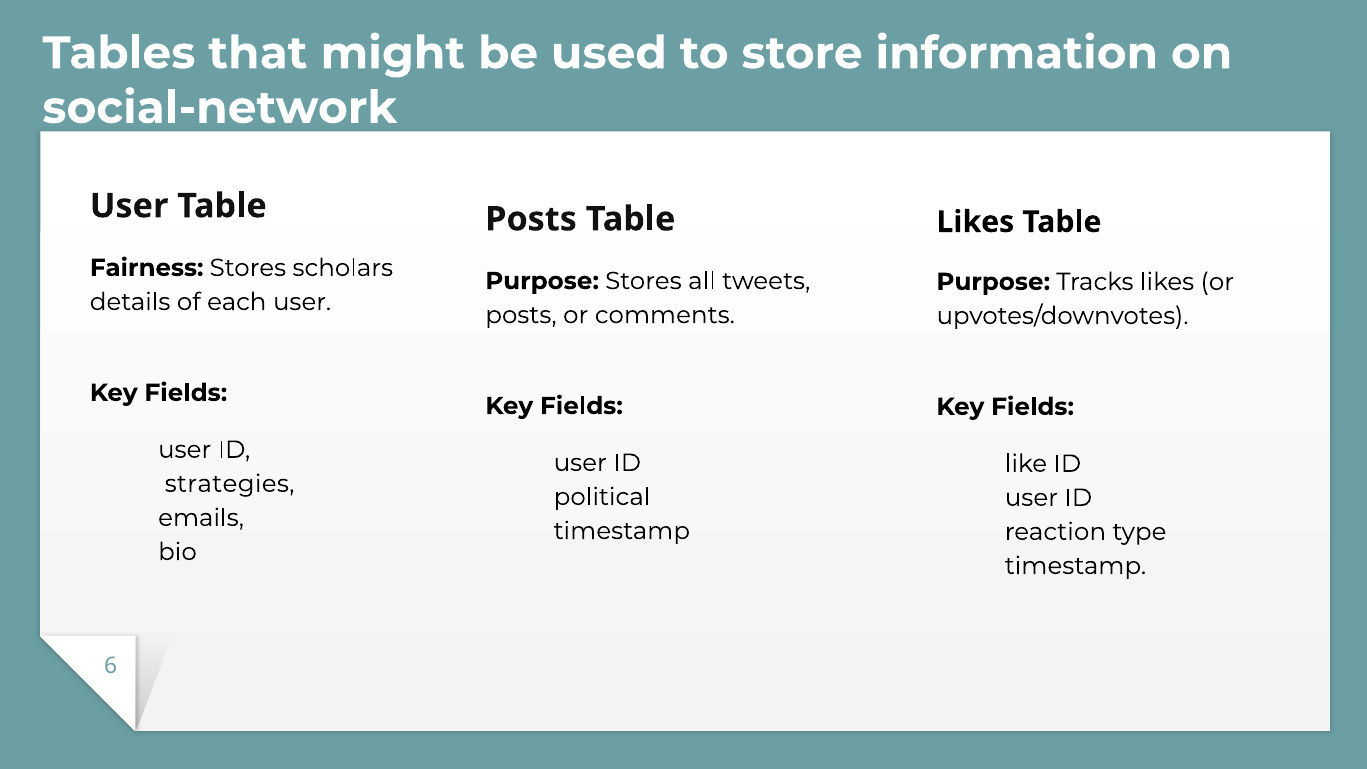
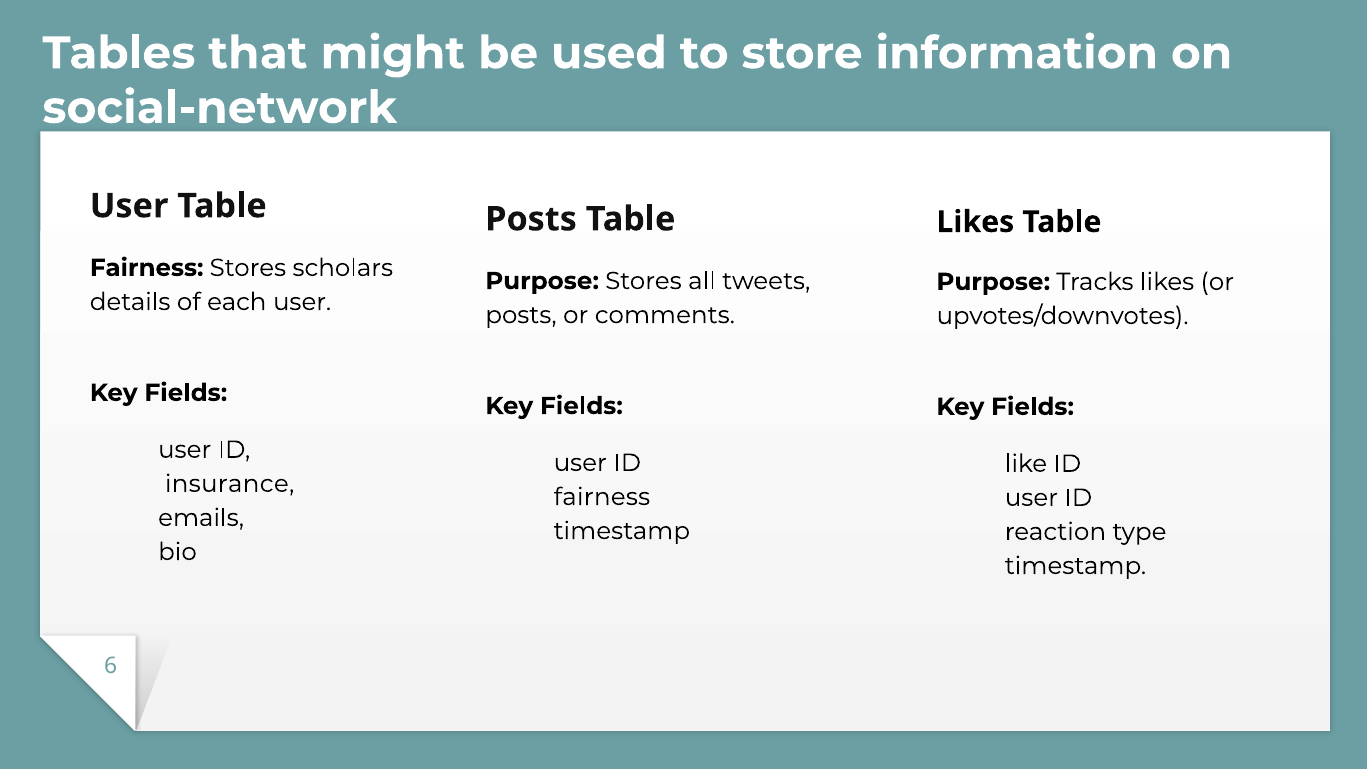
strategies: strategies -> insurance
political at (602, 497): political -> fairness
